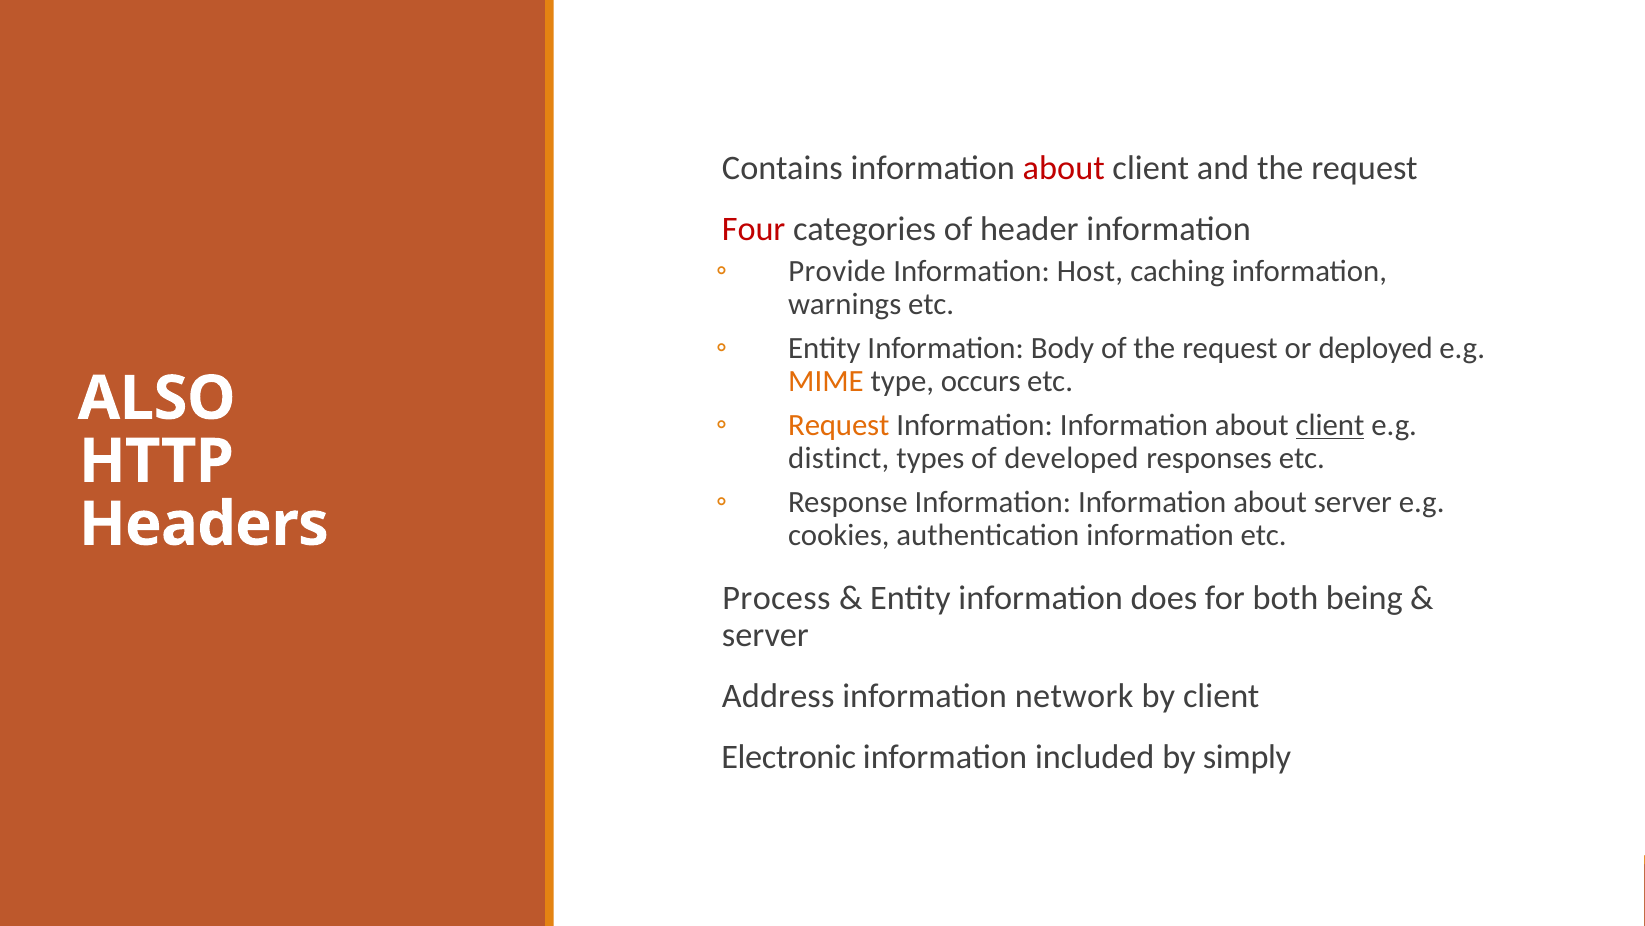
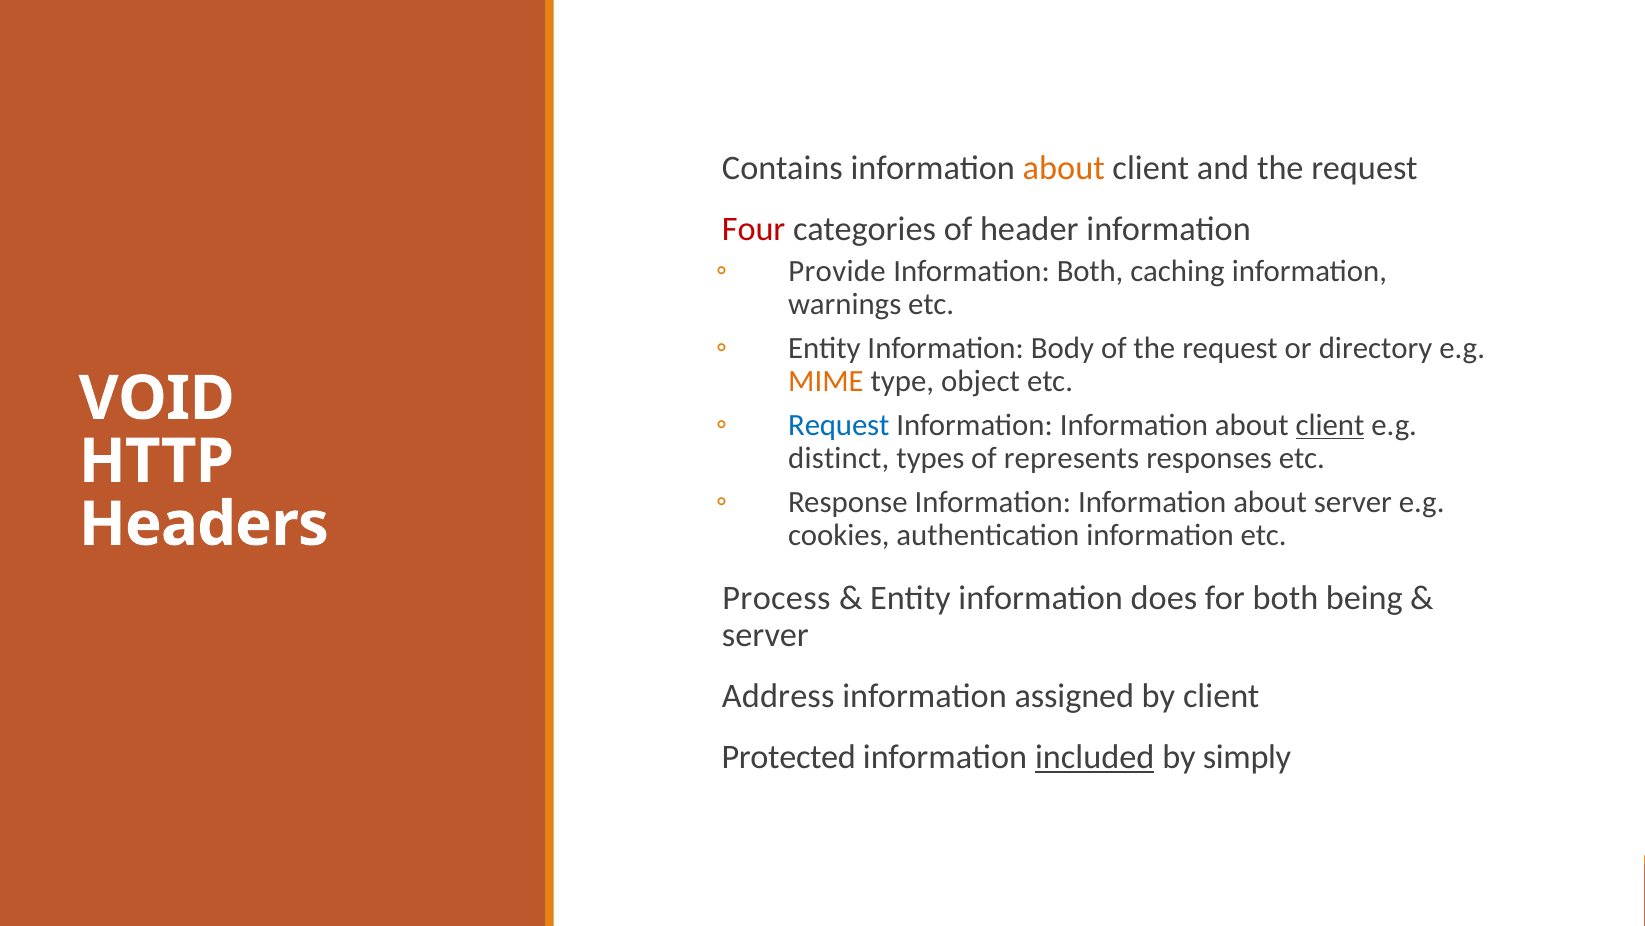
about at (1064, 168) colour: red -> orange
Information Host: Host -> Both
deployed: deployed -> directory
occurs: occurs -> object
ALSO: ALSO -> VOID
Request at (839, 425) colour: orange -> blue
developed: developed -> represents
network: network -> assigned
Electronic: Electronic -> Protected
included underline: none -> present
